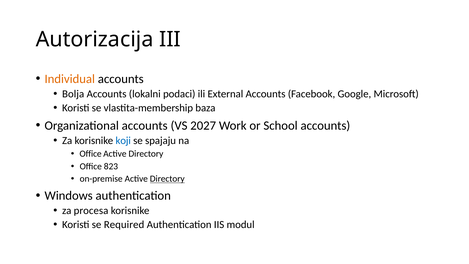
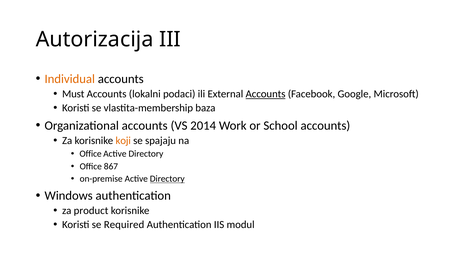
Bolja: Bolja -> Must
Accounts at (266, 94) underline: none -> present
2027: 2027 -> 2014
koji colour: blue -> orange
823: 823 -> 867
procesa: procesa -> product
